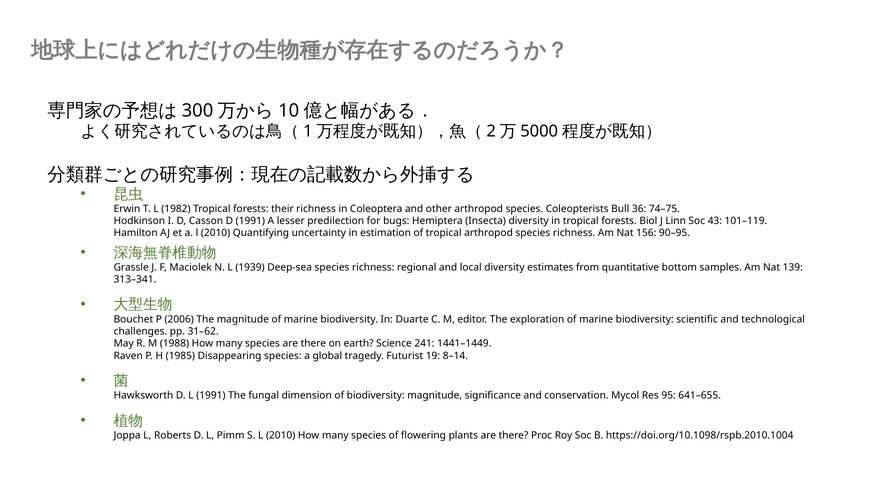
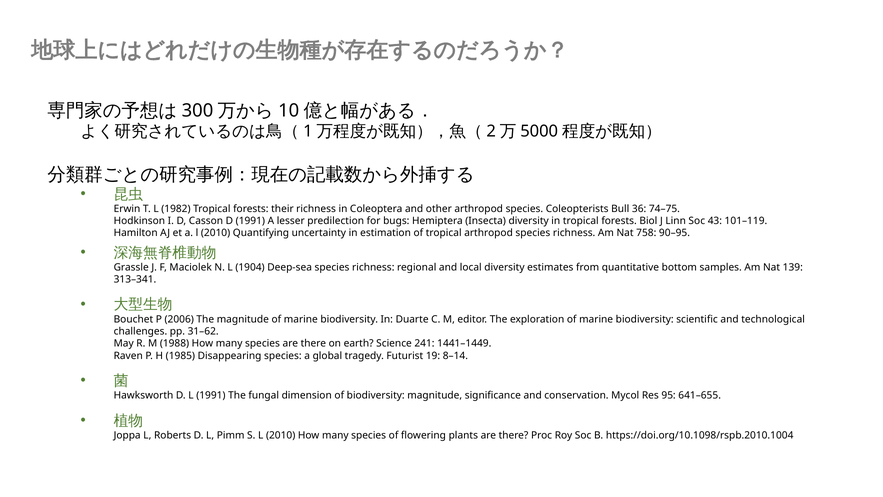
156: 156 -> 758
1939: 1939 -> 1904
